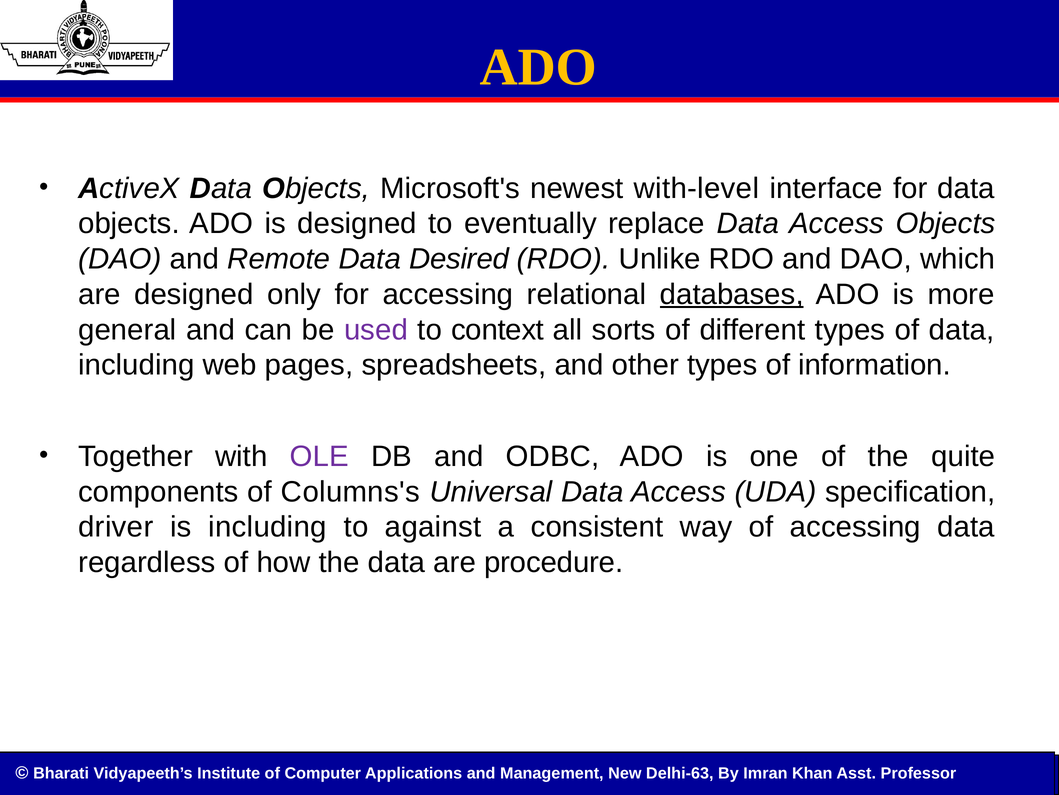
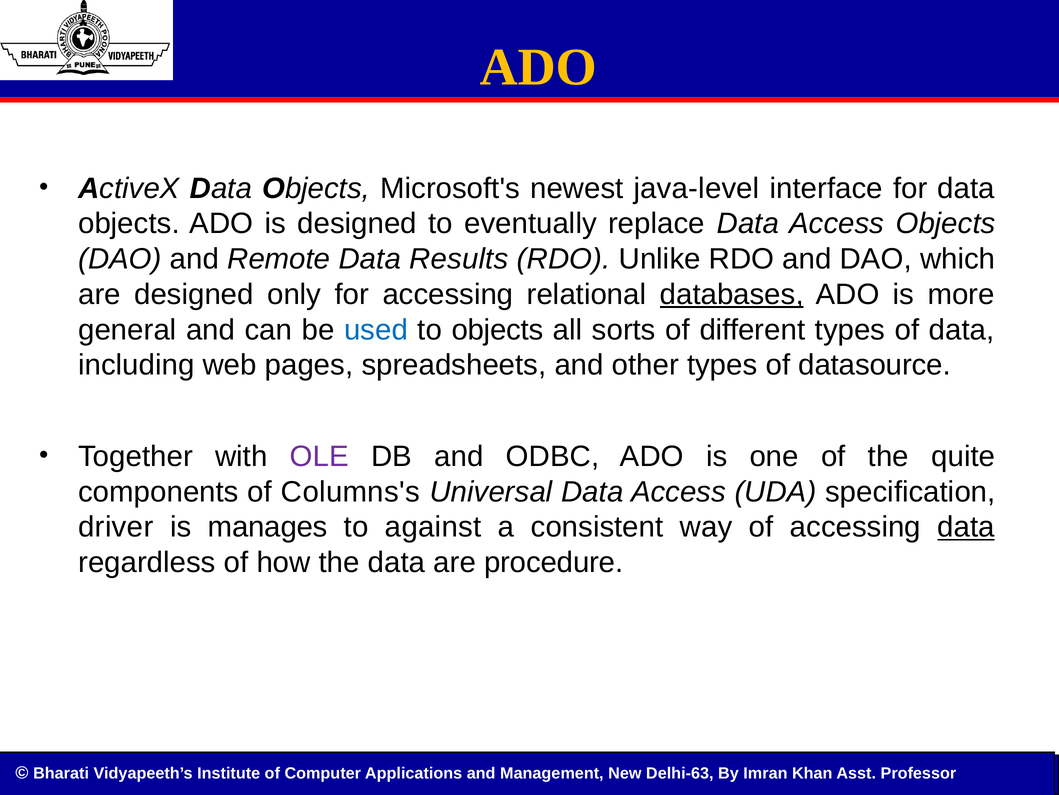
with-level: with-level -> java-level
Desired: Desired -> Results
used colour: purple -> blue
to context: context -> objects
information: information -> datasource
is including: including -> manages
data at (966, 527) underline: none -> present
